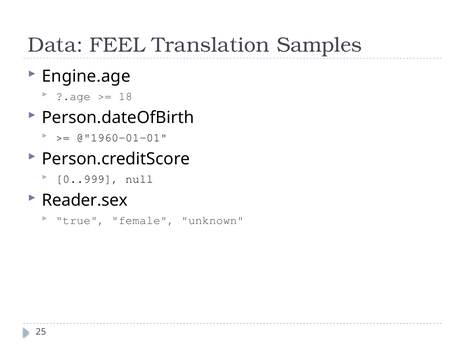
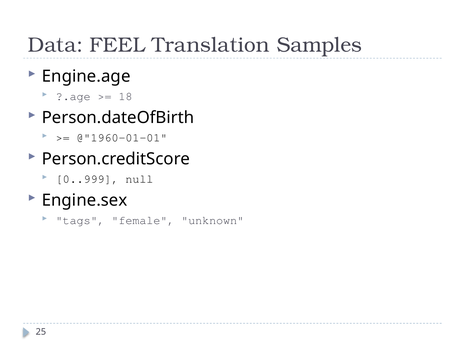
Reader.sex: Reader.sex -> Engine.sex
true: true -> tags
